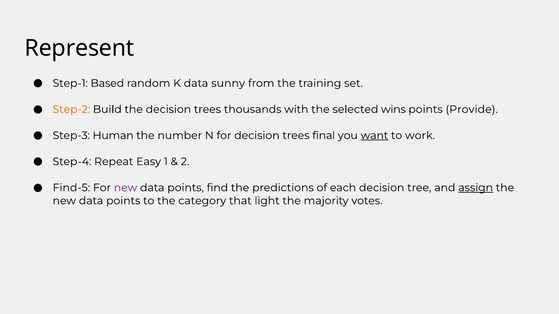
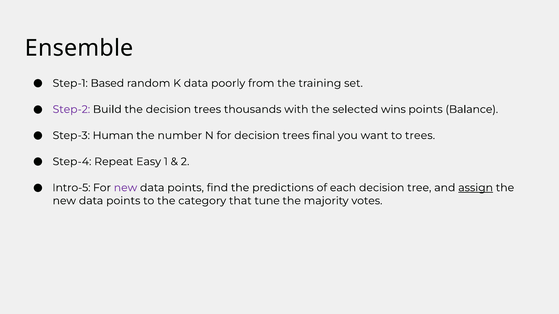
Represent: Represent -> Ensemble
sunny: sunny -> poorly
Step-2 colour: orange -> purple
Provide: Provide -> Balance
want underline: present -> none
to work: work -> trees
Find-5: Find-5 -> Intro-5
light: light -> tune
